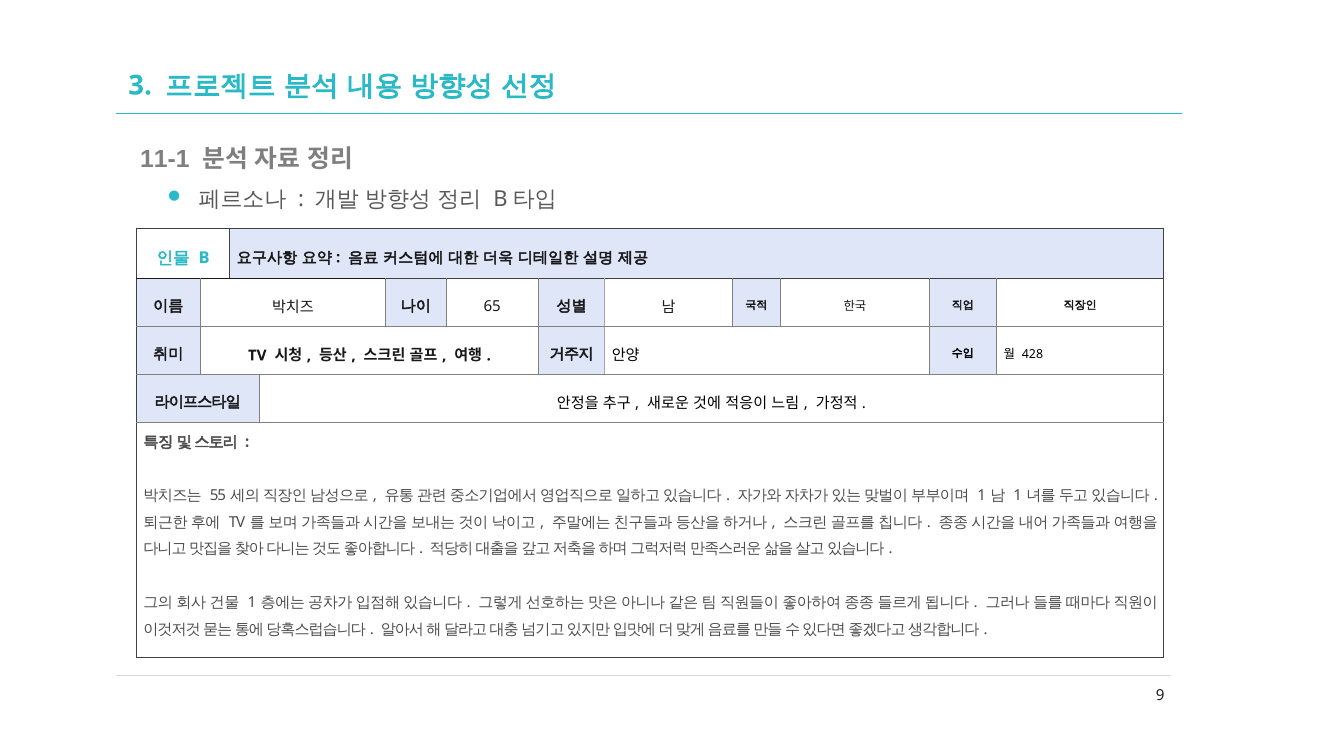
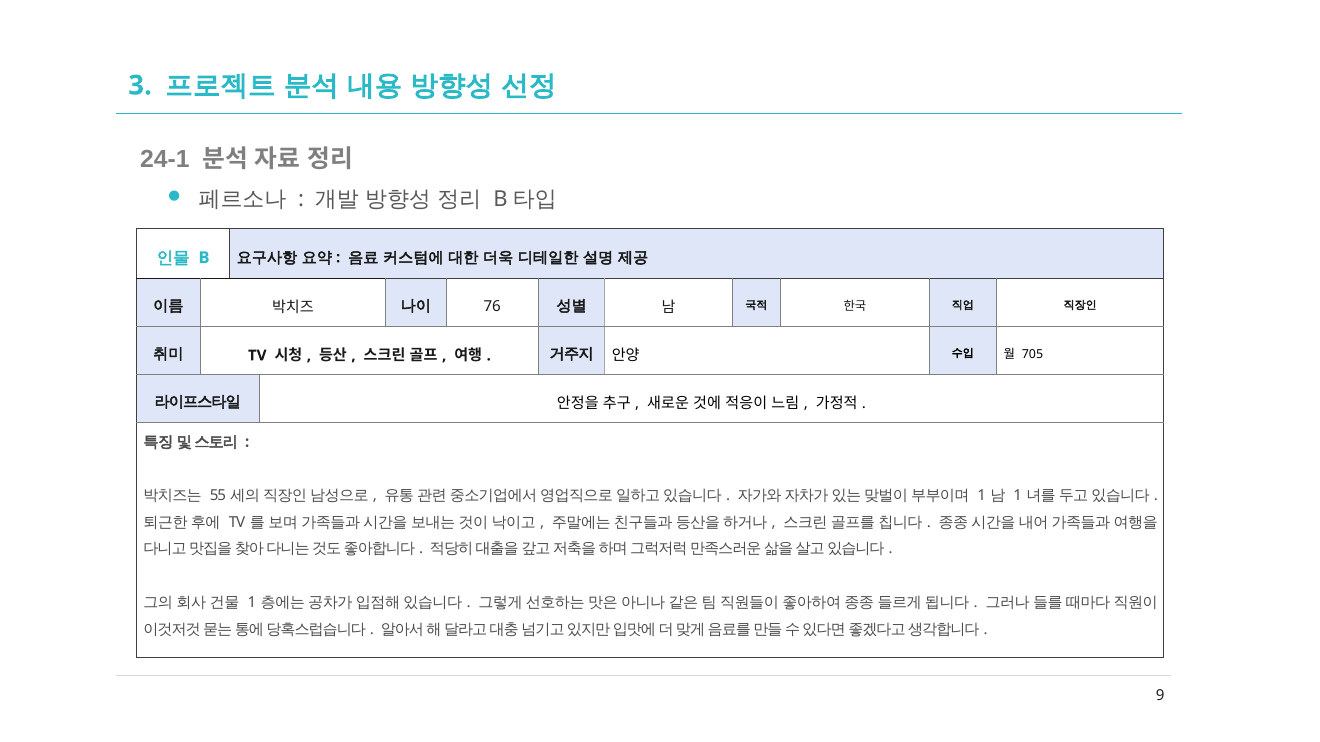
11-1: 11-1 -> 24-1
65: 65 -> 76
428: 428 -> 705
